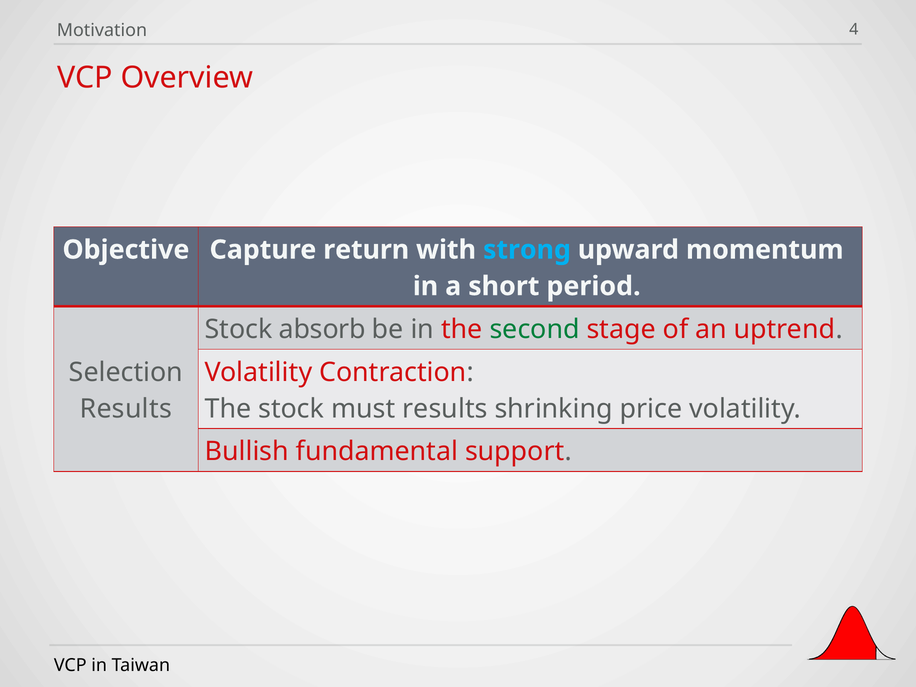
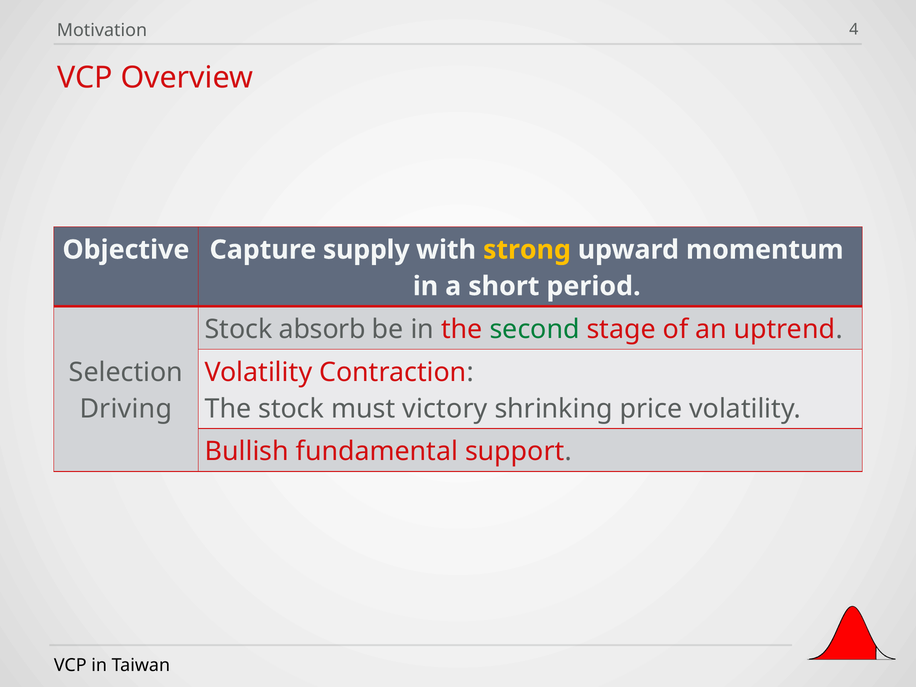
return: return -> supply
strong colour: light blue -> yellow
Results at (126, 409): Results -> Driving
must results: results -> victory
